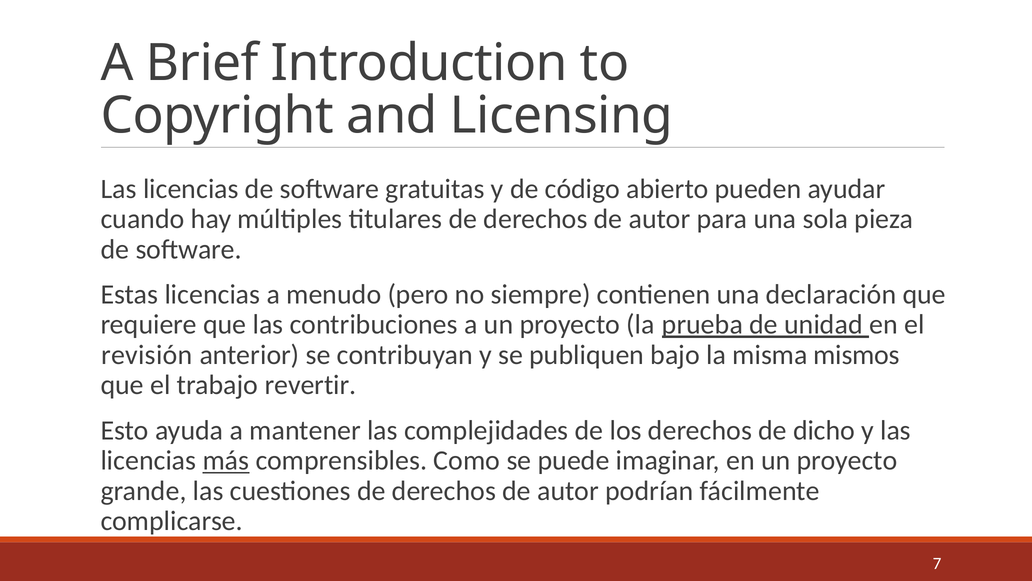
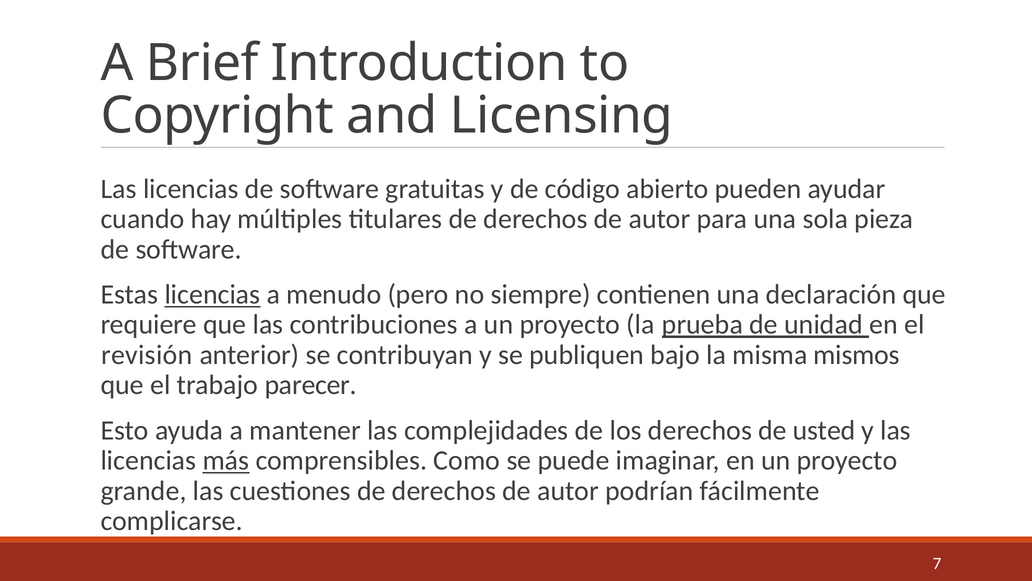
licencias at (212, 294) underline: none -> present
revertir: revertir -> parecer
dicho: dicho -> usted
